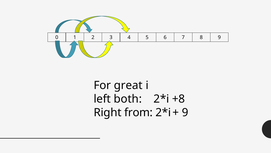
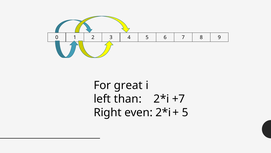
both: both -> than
+8: +8 -> +7
from: from -> even
9 at (185, 112): 9 -> 5
